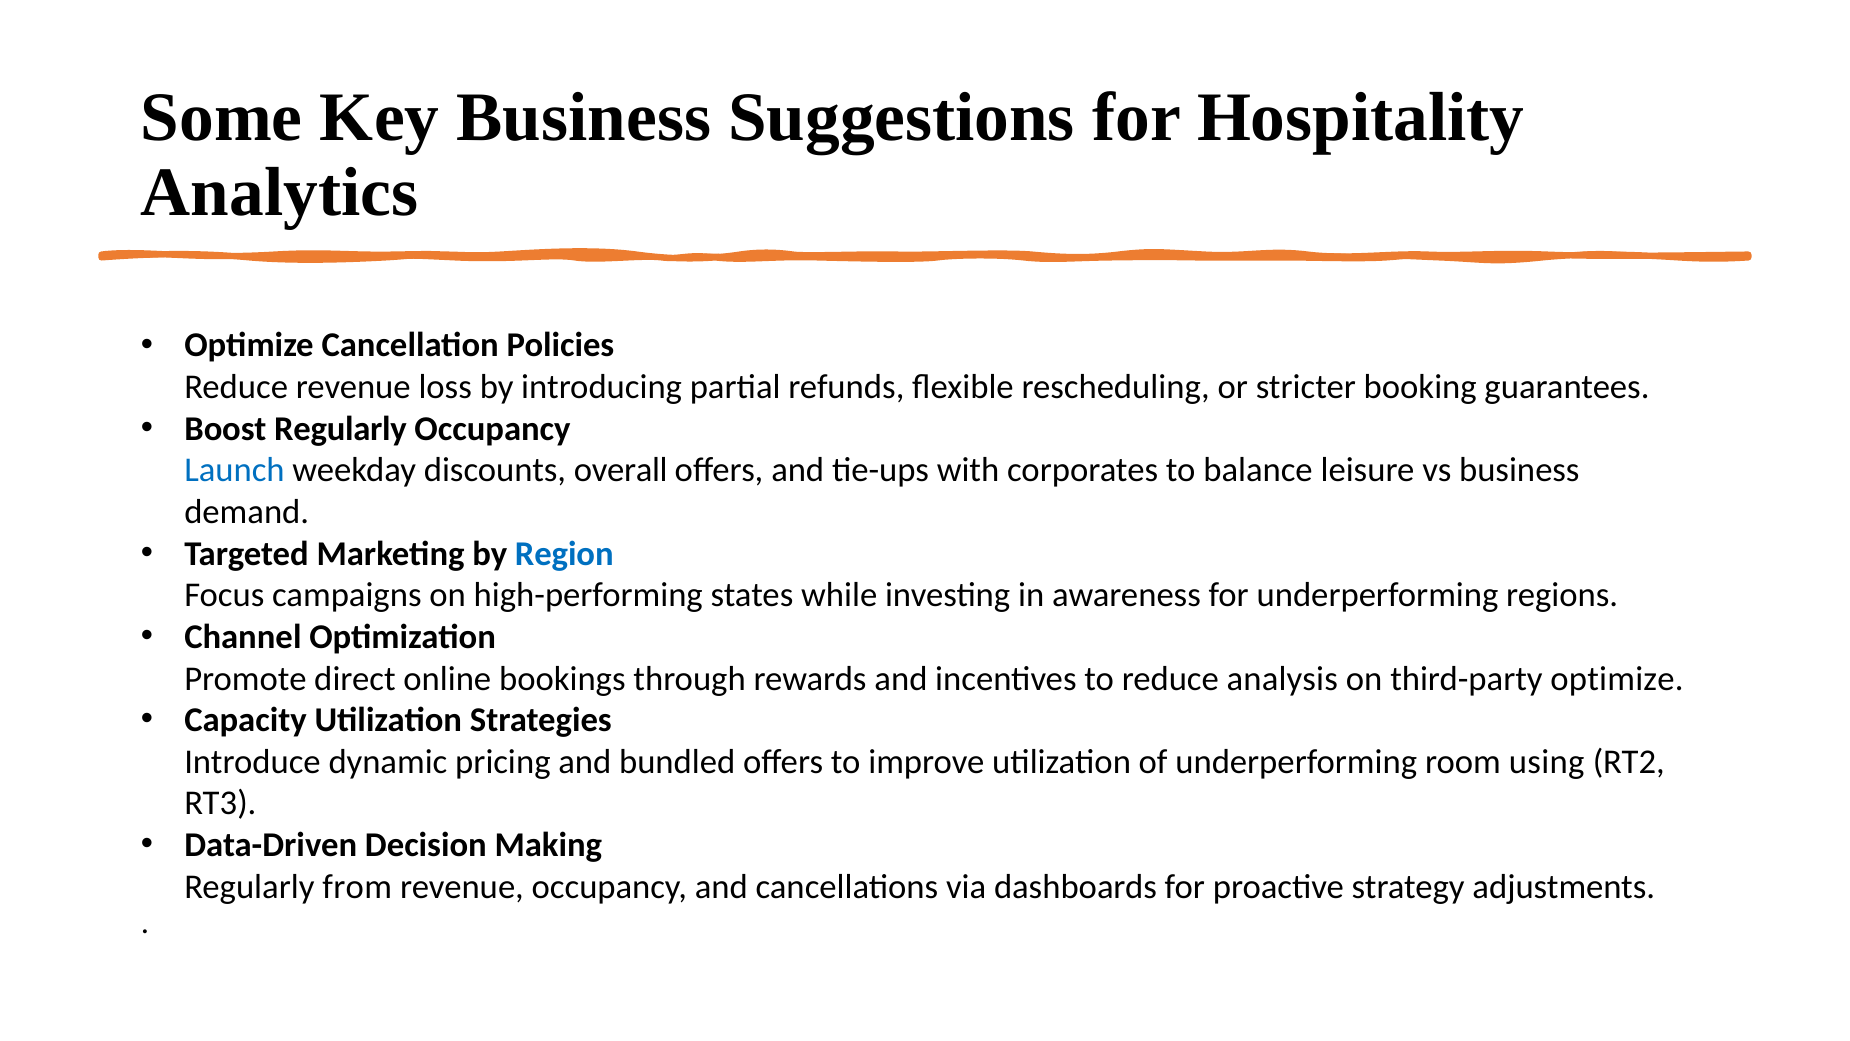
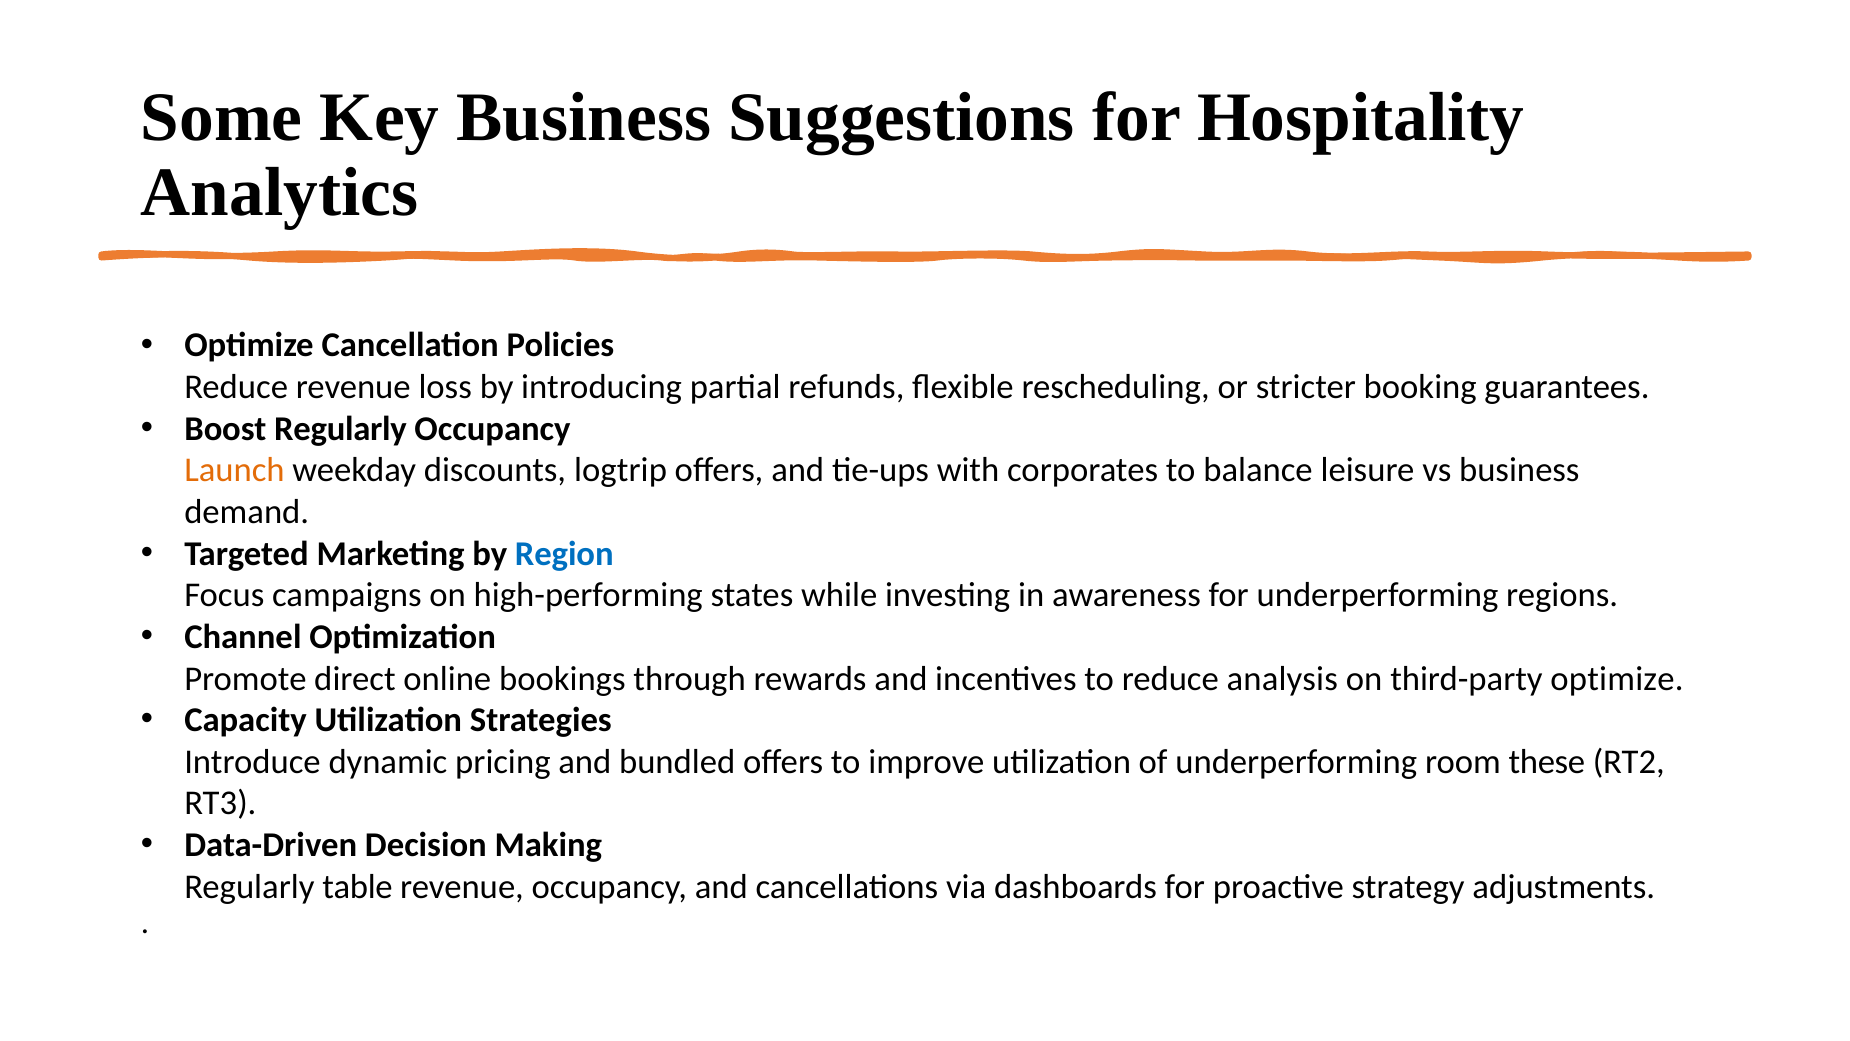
Launch colour: blue -> orange
overall: overall -> logtrip
using: using -> these
from: from -> table
